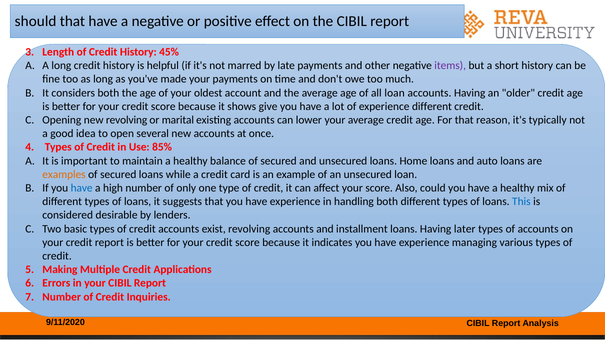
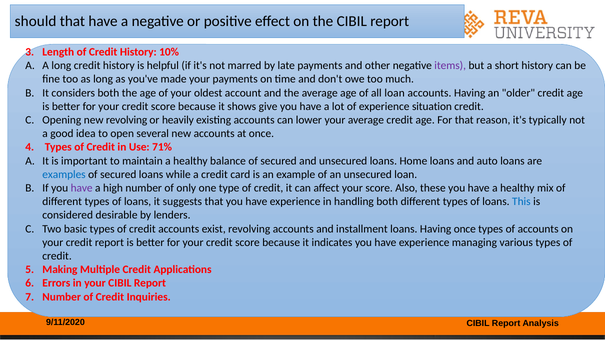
45%: 45% -> 10%
experience different: different -> situation
marital: marital -> heavily
85%: 85% -> 71%
examples colour: orange -> blue
have at (82, 188) colour: blue -> purple
could: could -> these
Having later: later -> once
